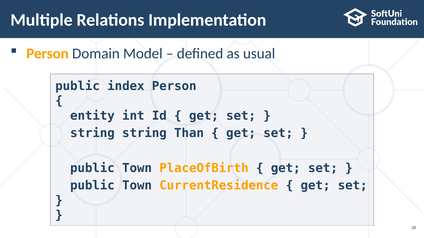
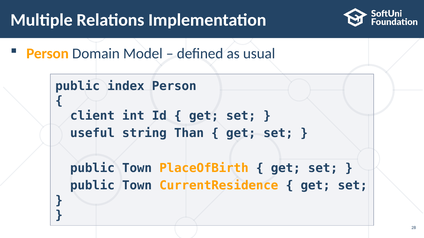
entity: entity -> client
string at (92, 133): string -> useful
